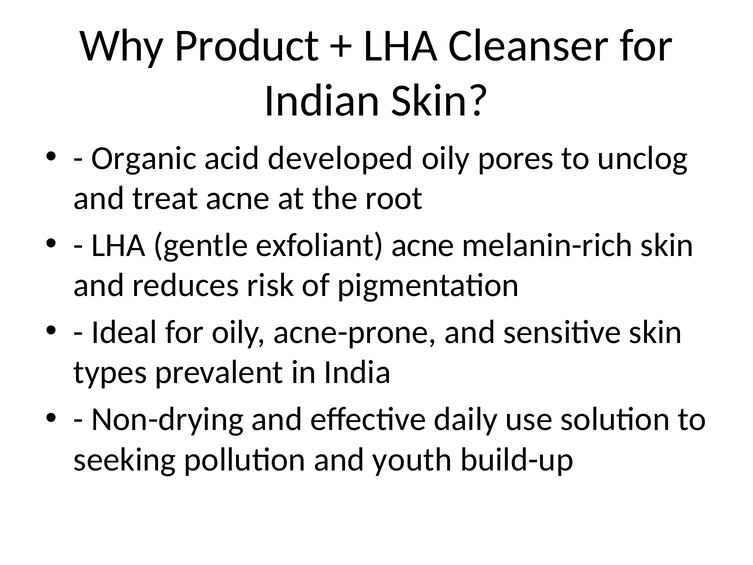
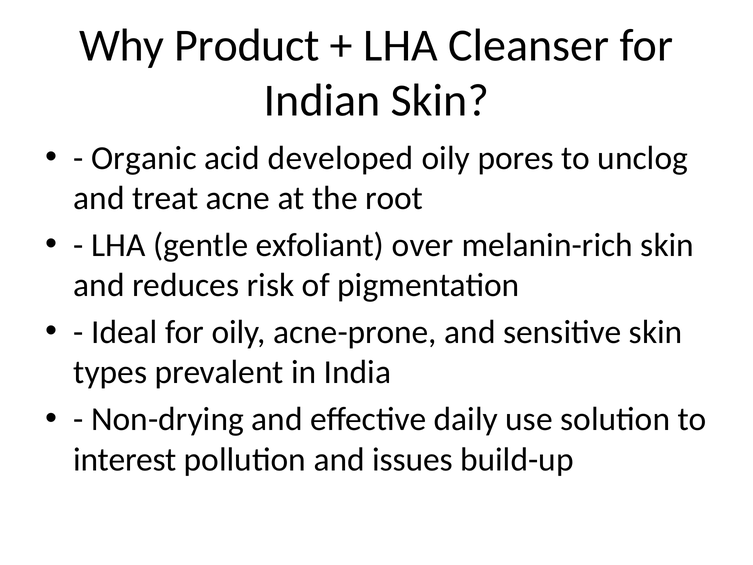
exfoliant acne: acne -> over
seeking: seeking -> interest
youth: youth -> issues
